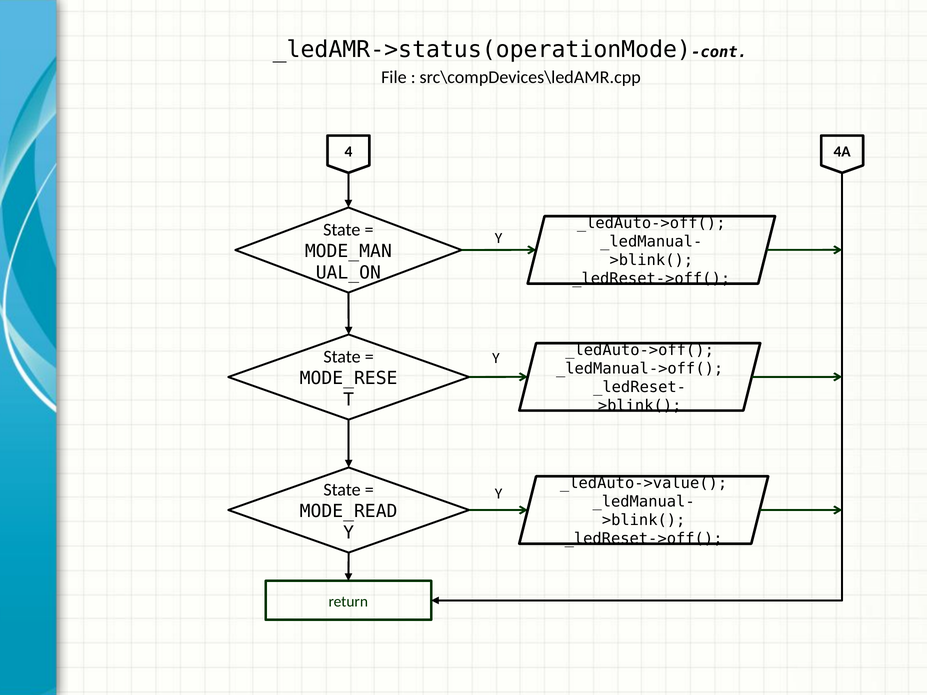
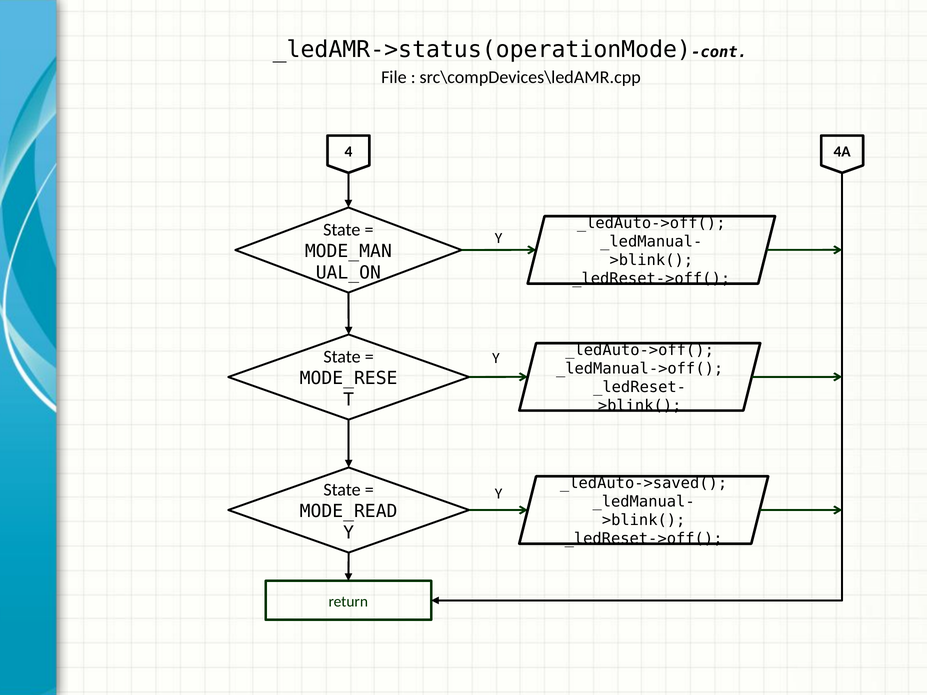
_ledAuto->value(: _ledAuto->value( -> _ledAuto->saved(
